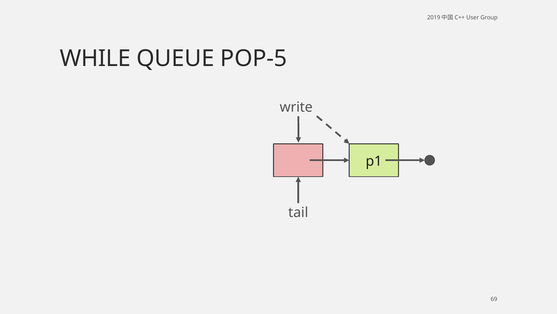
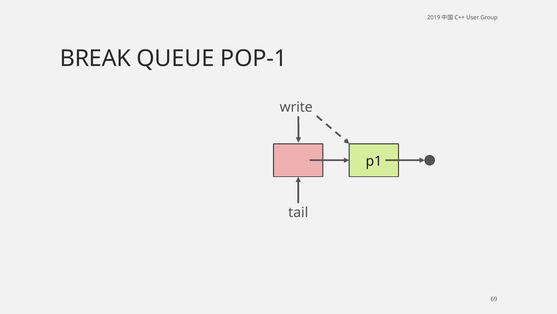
WHILE: WHILE -> BREAK
POP-5: POP-5 -> POP-1
